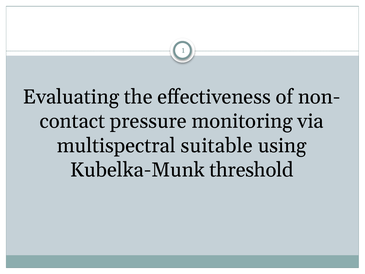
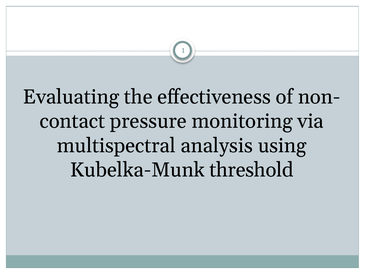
suitable: suitable -> analysis
